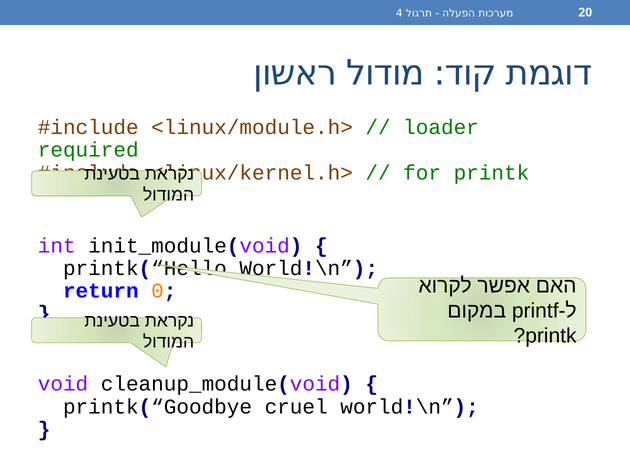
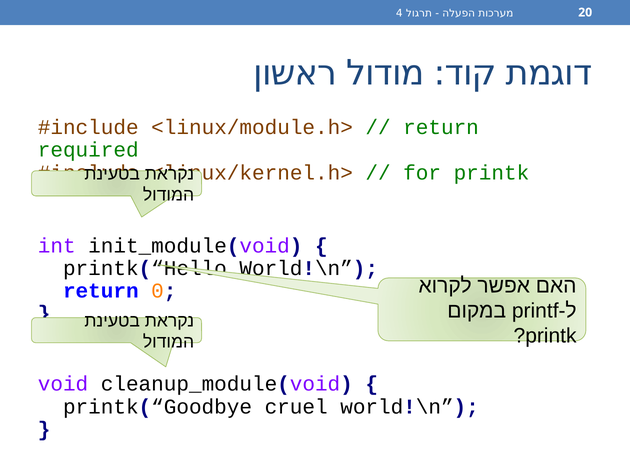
loader at (441, 127): loader -> return
